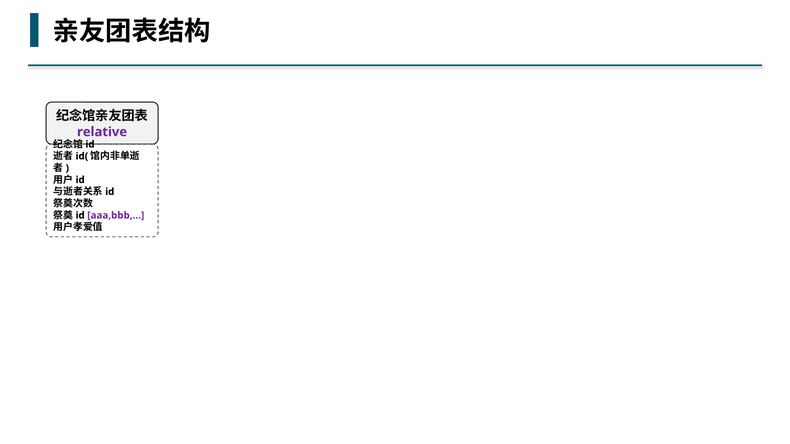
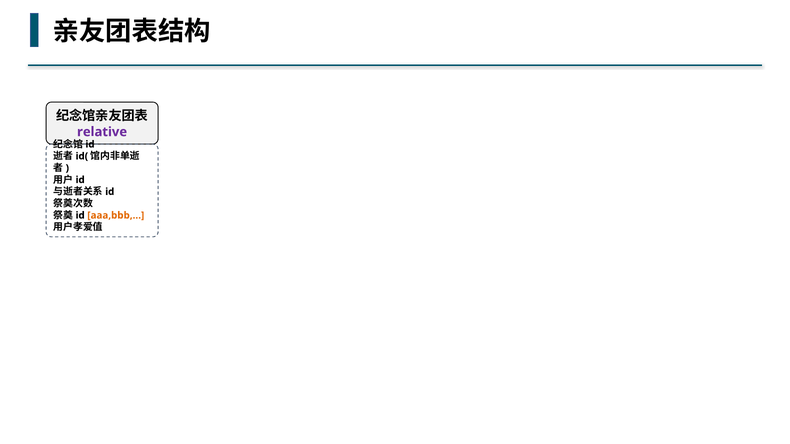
aaa,bbb,… colour: purple -> orange
